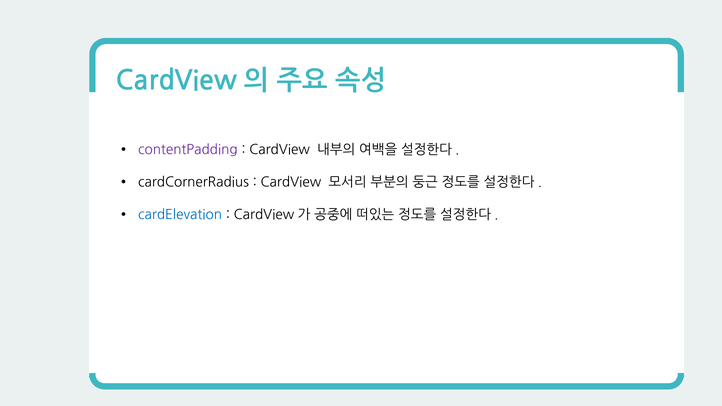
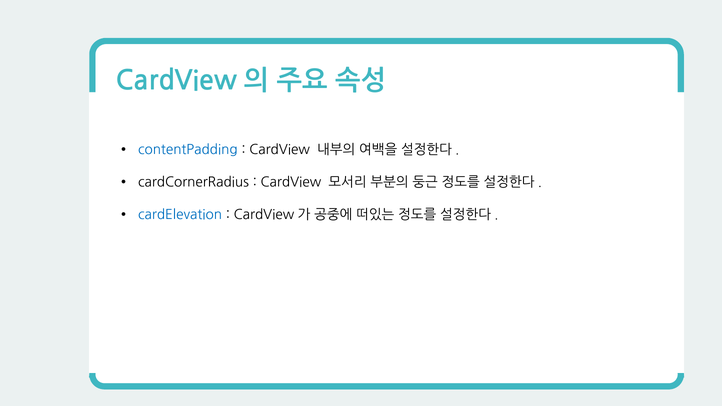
contentPadding colour: purple -> blue
